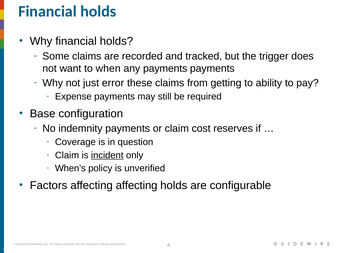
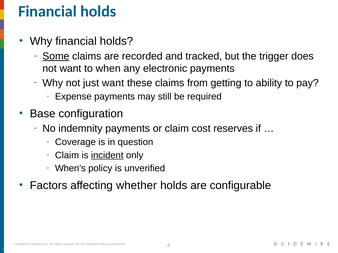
Some underline: none -> present
any payments: payments -> electronic
just error: error -> want
affecting affecting: affecting -> whether
